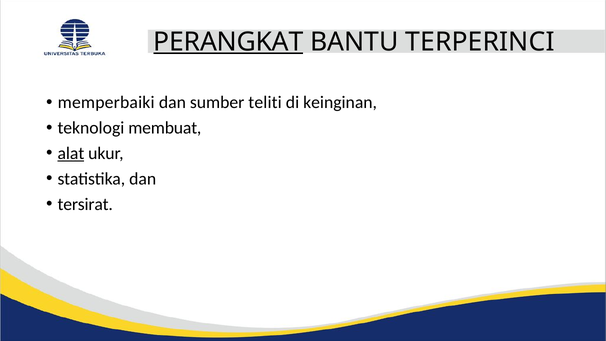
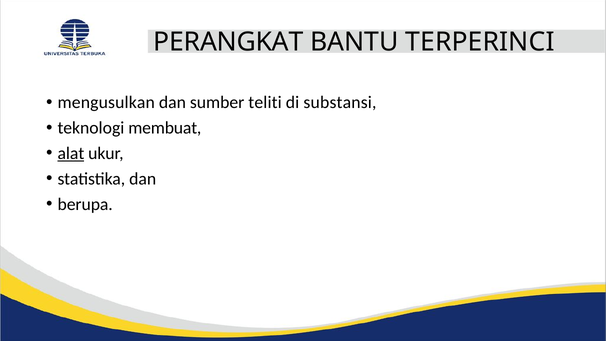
PERANGKAT underline: present -> none
memperbaiki: memperbaiki -> mengusulkan
keinginan: keinginan -> substansi
tersirat: tersirat -> berupa
